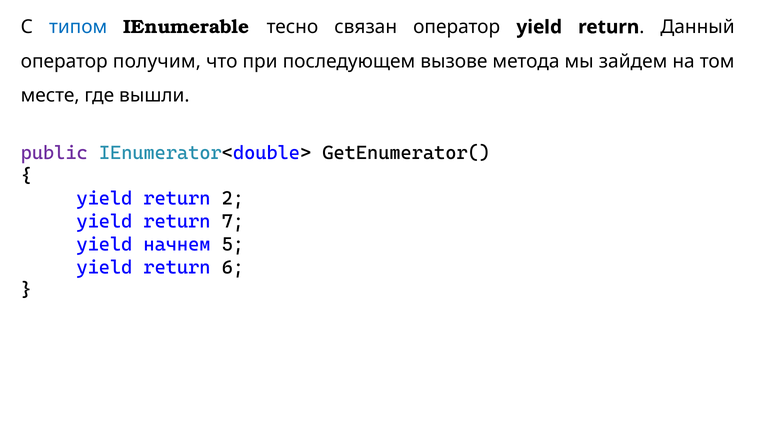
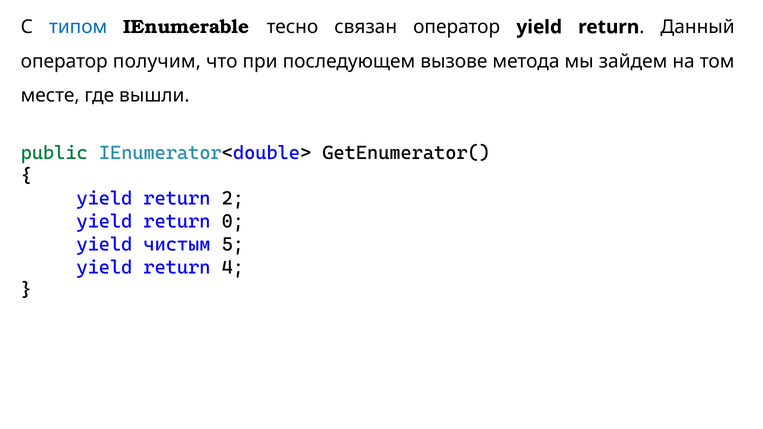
public colour: purple -> green
7: 7 -> 0
начнем: начнем -> чистым
6: 6 -> 4
